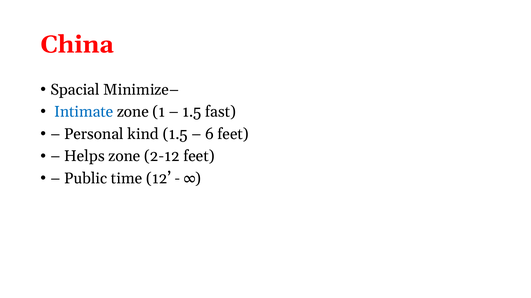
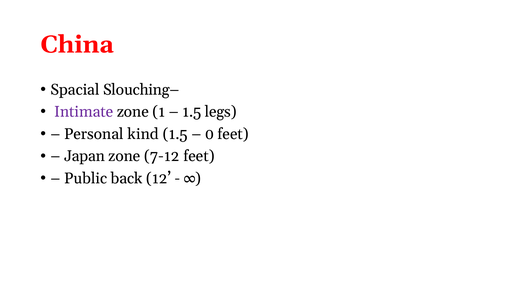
Minimize–: Minimize– -> Slouching–
Intimate colour: blue -> purple
fast: fast -> legs
6: 6 -> 0
Helps: Helps -> Japan
2-12: 2-12 -> 7-12
time: time -> back
